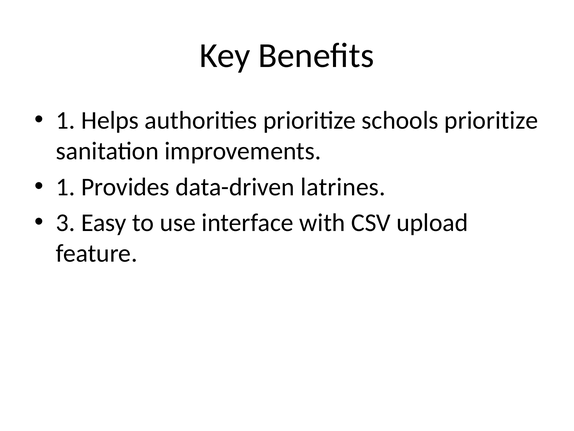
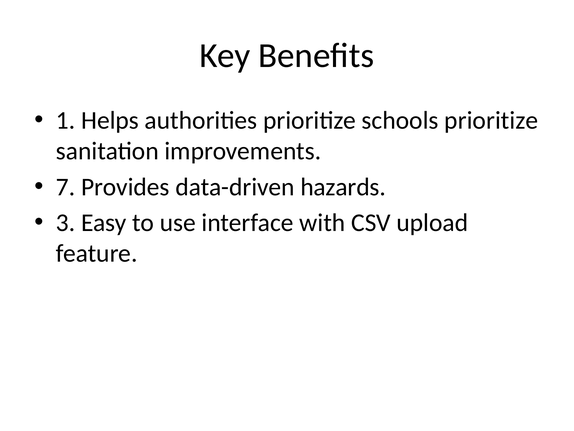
1 at (66, 187): 1 -> 7
latrines: latrines -> hazards
